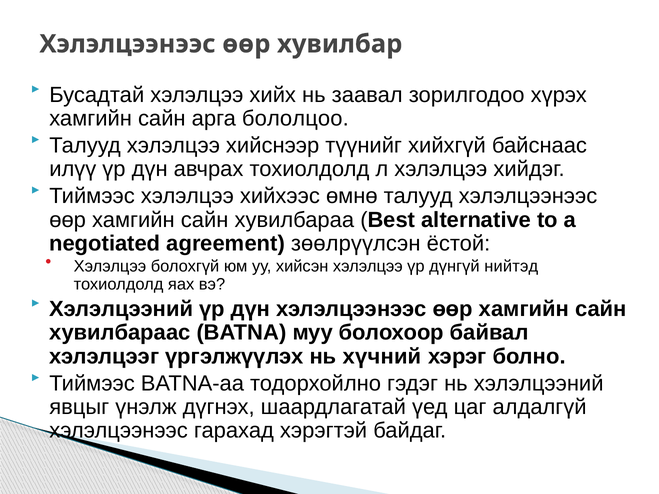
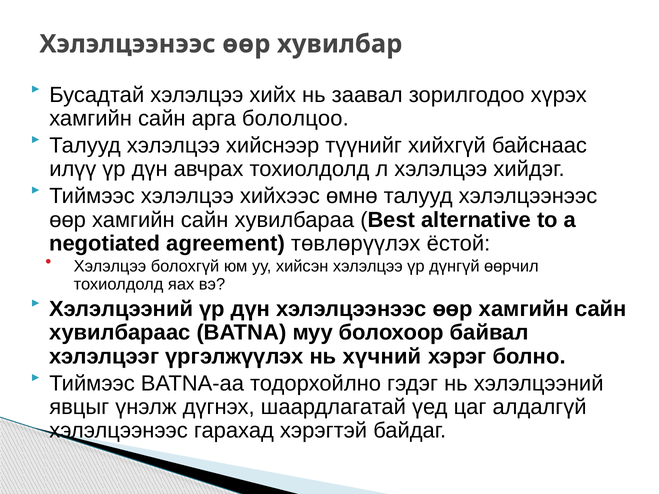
зөөлрүүлсэн: зөөлрүүлсэн -> төвлөрүүлэх
нийтэд: нийтэд -> өөрчил
